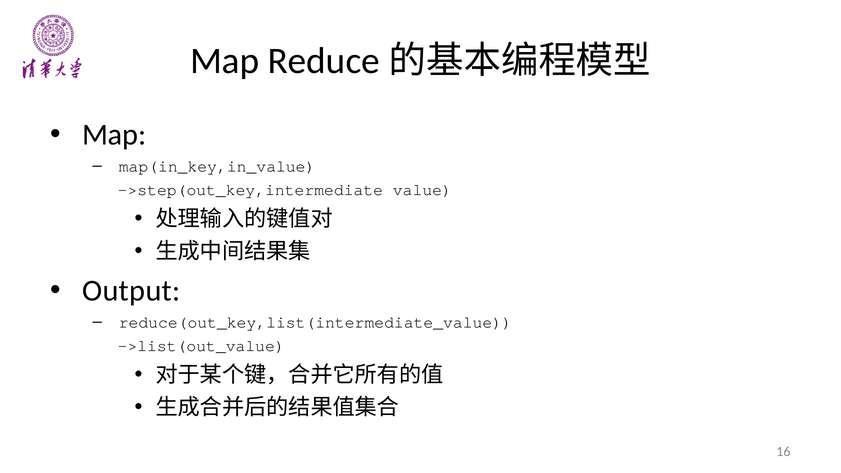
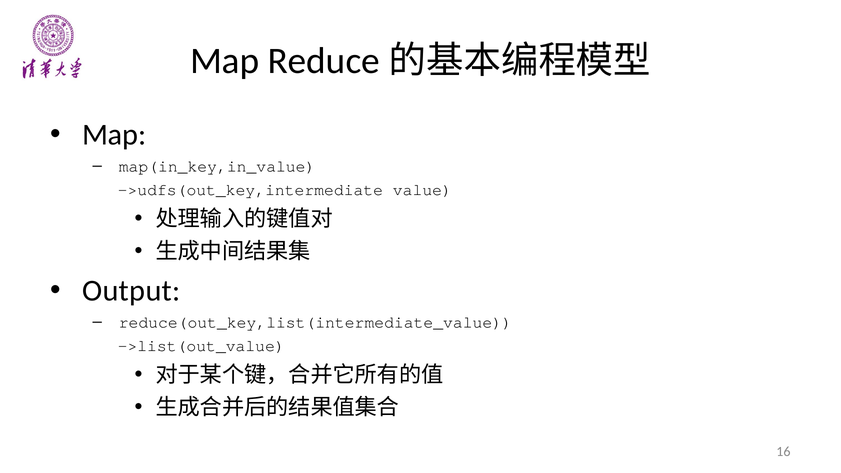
->step(out_key,intermediate: ->step(out_key,intermediate -> ->udfs(out_key,intermediate
